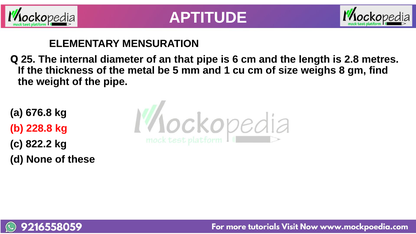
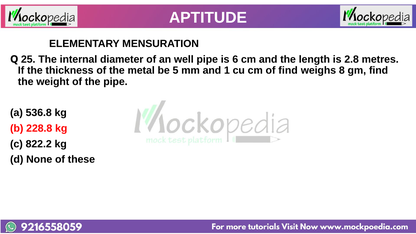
that: that -> well
of size: size -> find
676.8: 676.8 -> 536.8
